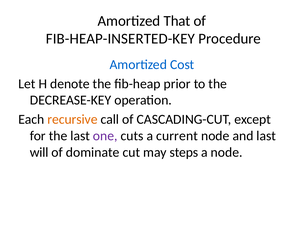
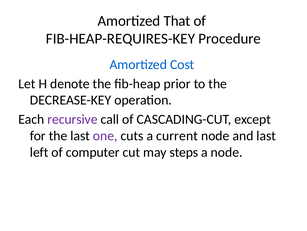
FIB-HEAP-INSERTED-KEY: FIB-HEAP-INSERTED-KEY -> FIB-HEAP-REQUIRES-KEY
recursive colour: orange -> purple
will: will -> left
dominate: dominate -> computer
